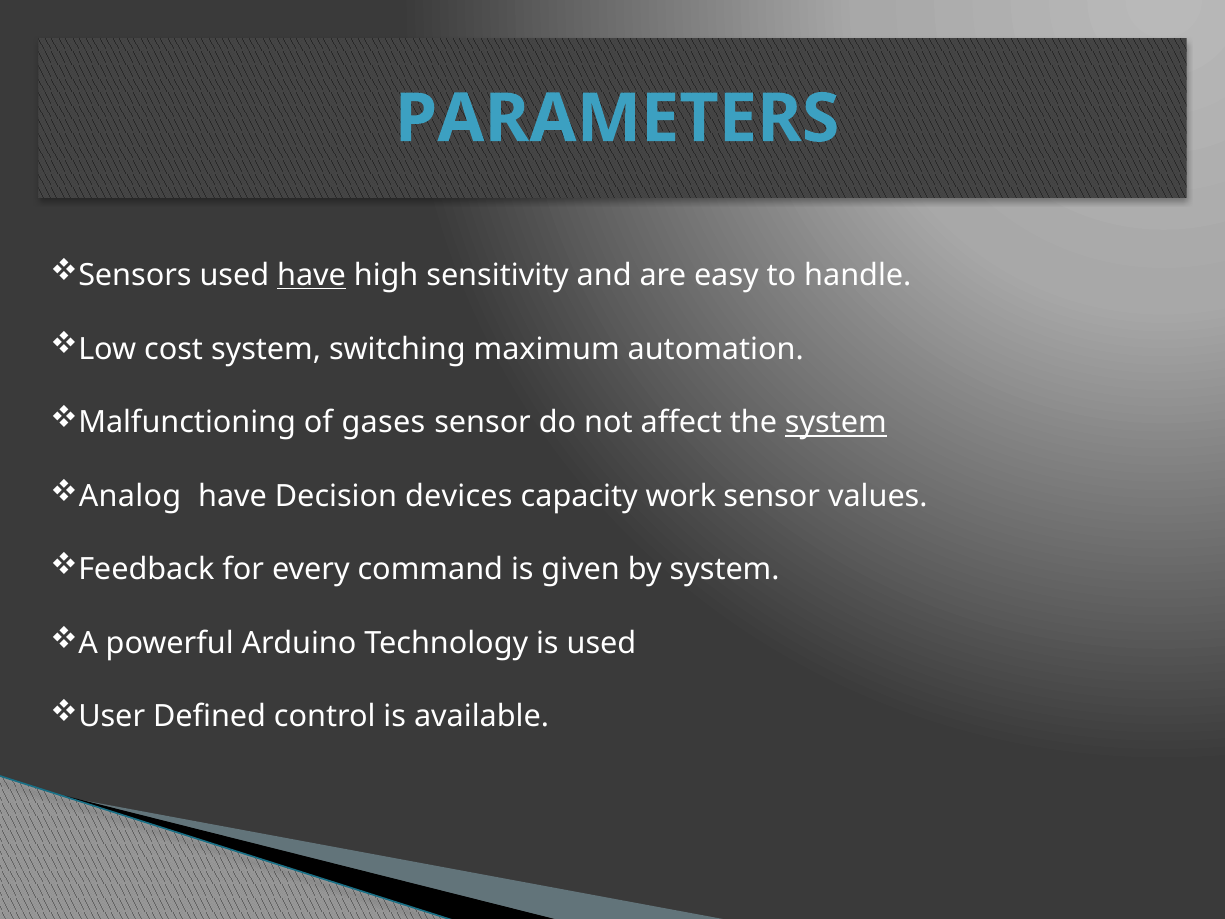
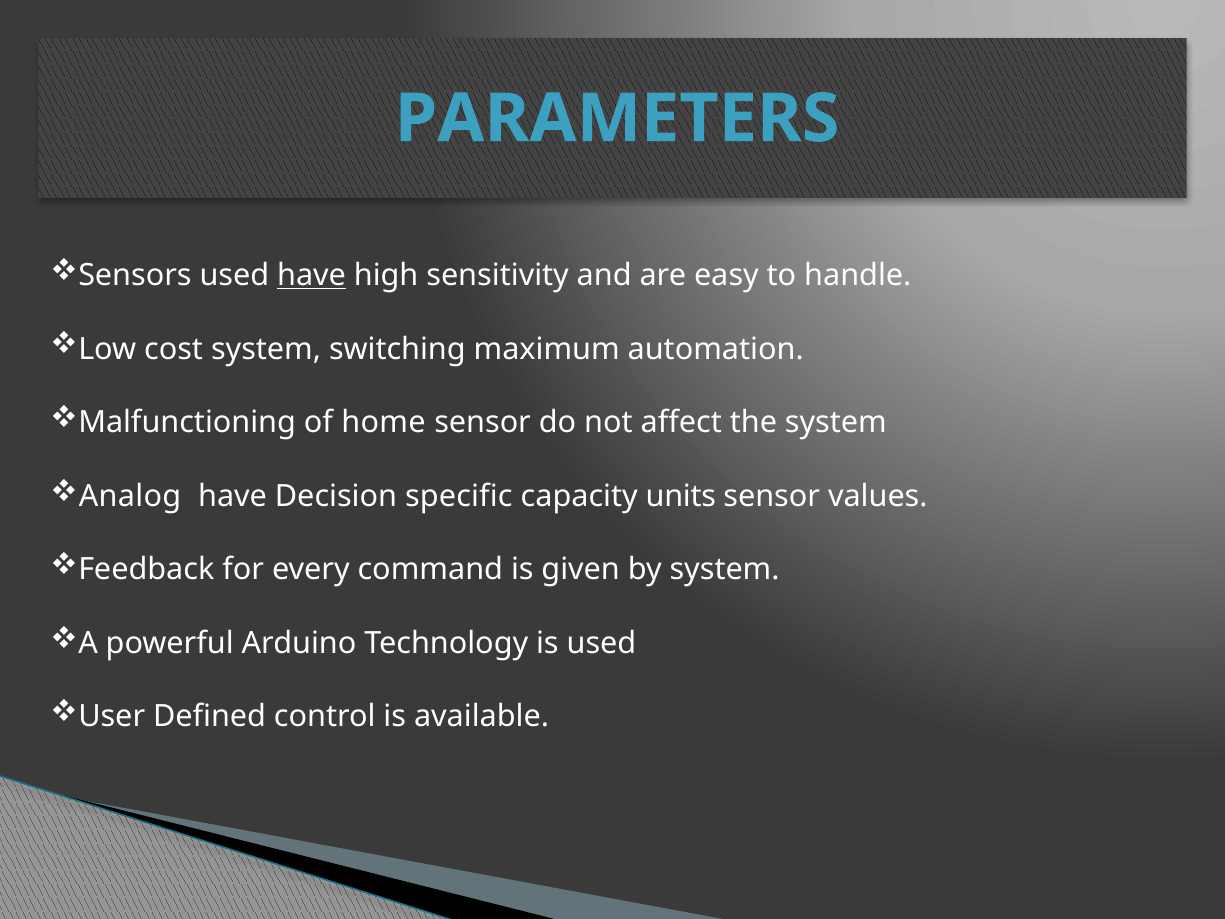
gases: gases -> home
system at (836, 422) underline: present -> none
devices: devices -> specific
work: work -> units
